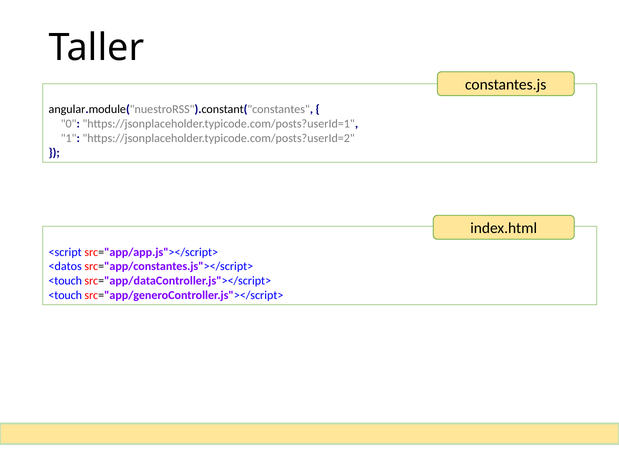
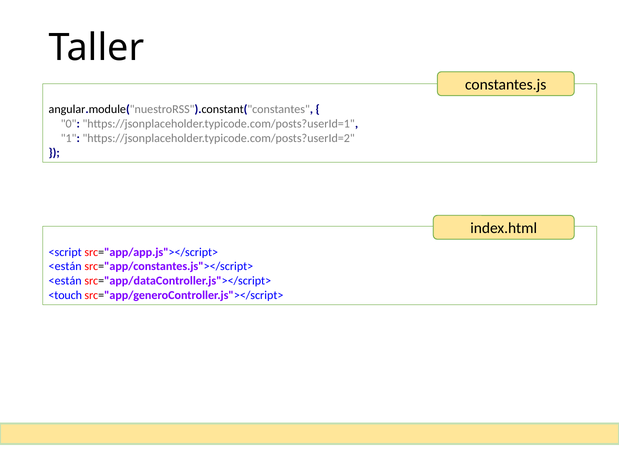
<datos at (65, 267): <datos -> <están
<touch at (65, 281): <touch -> <están
